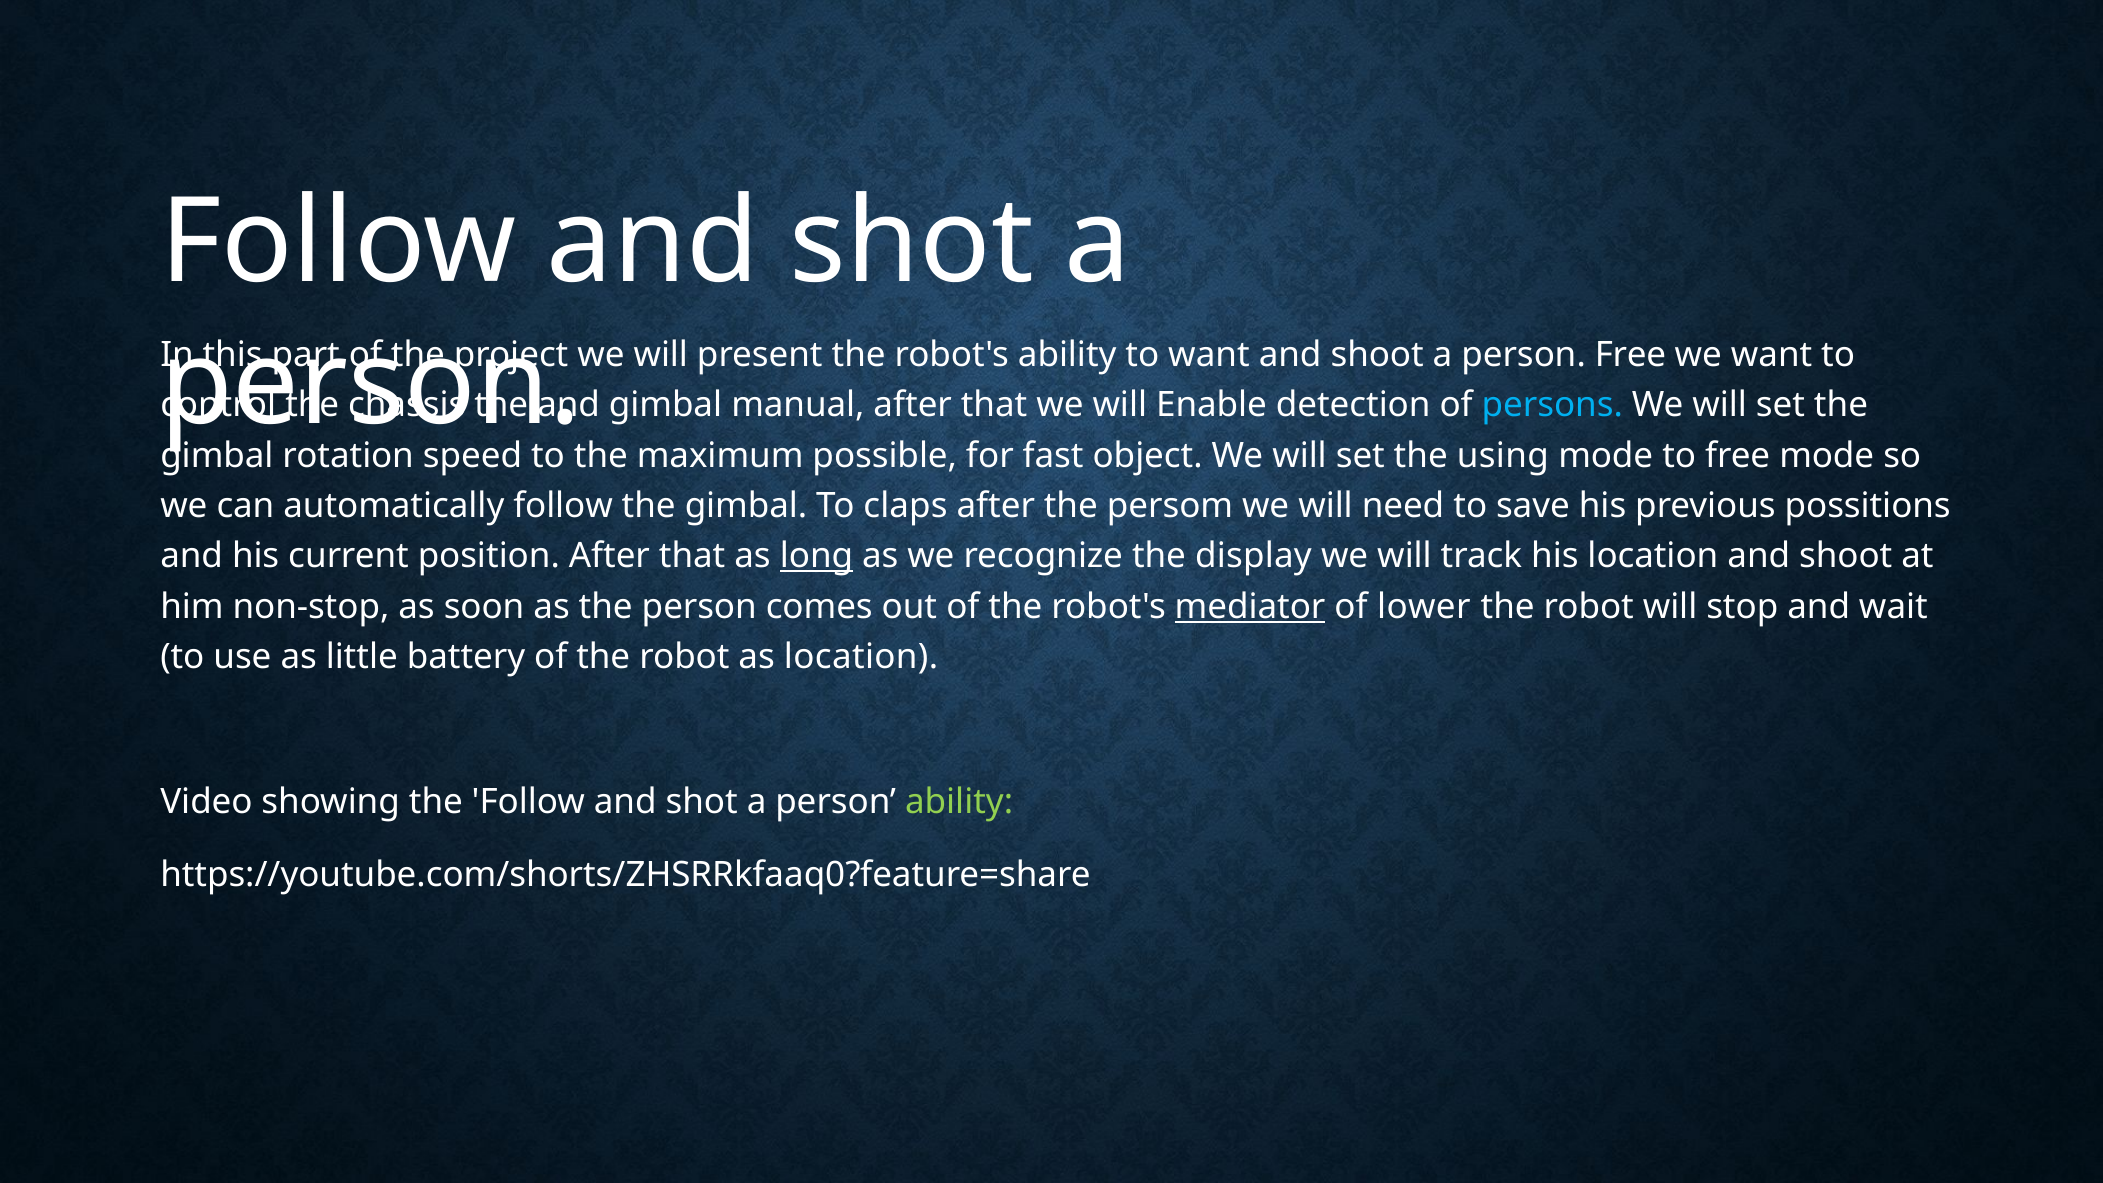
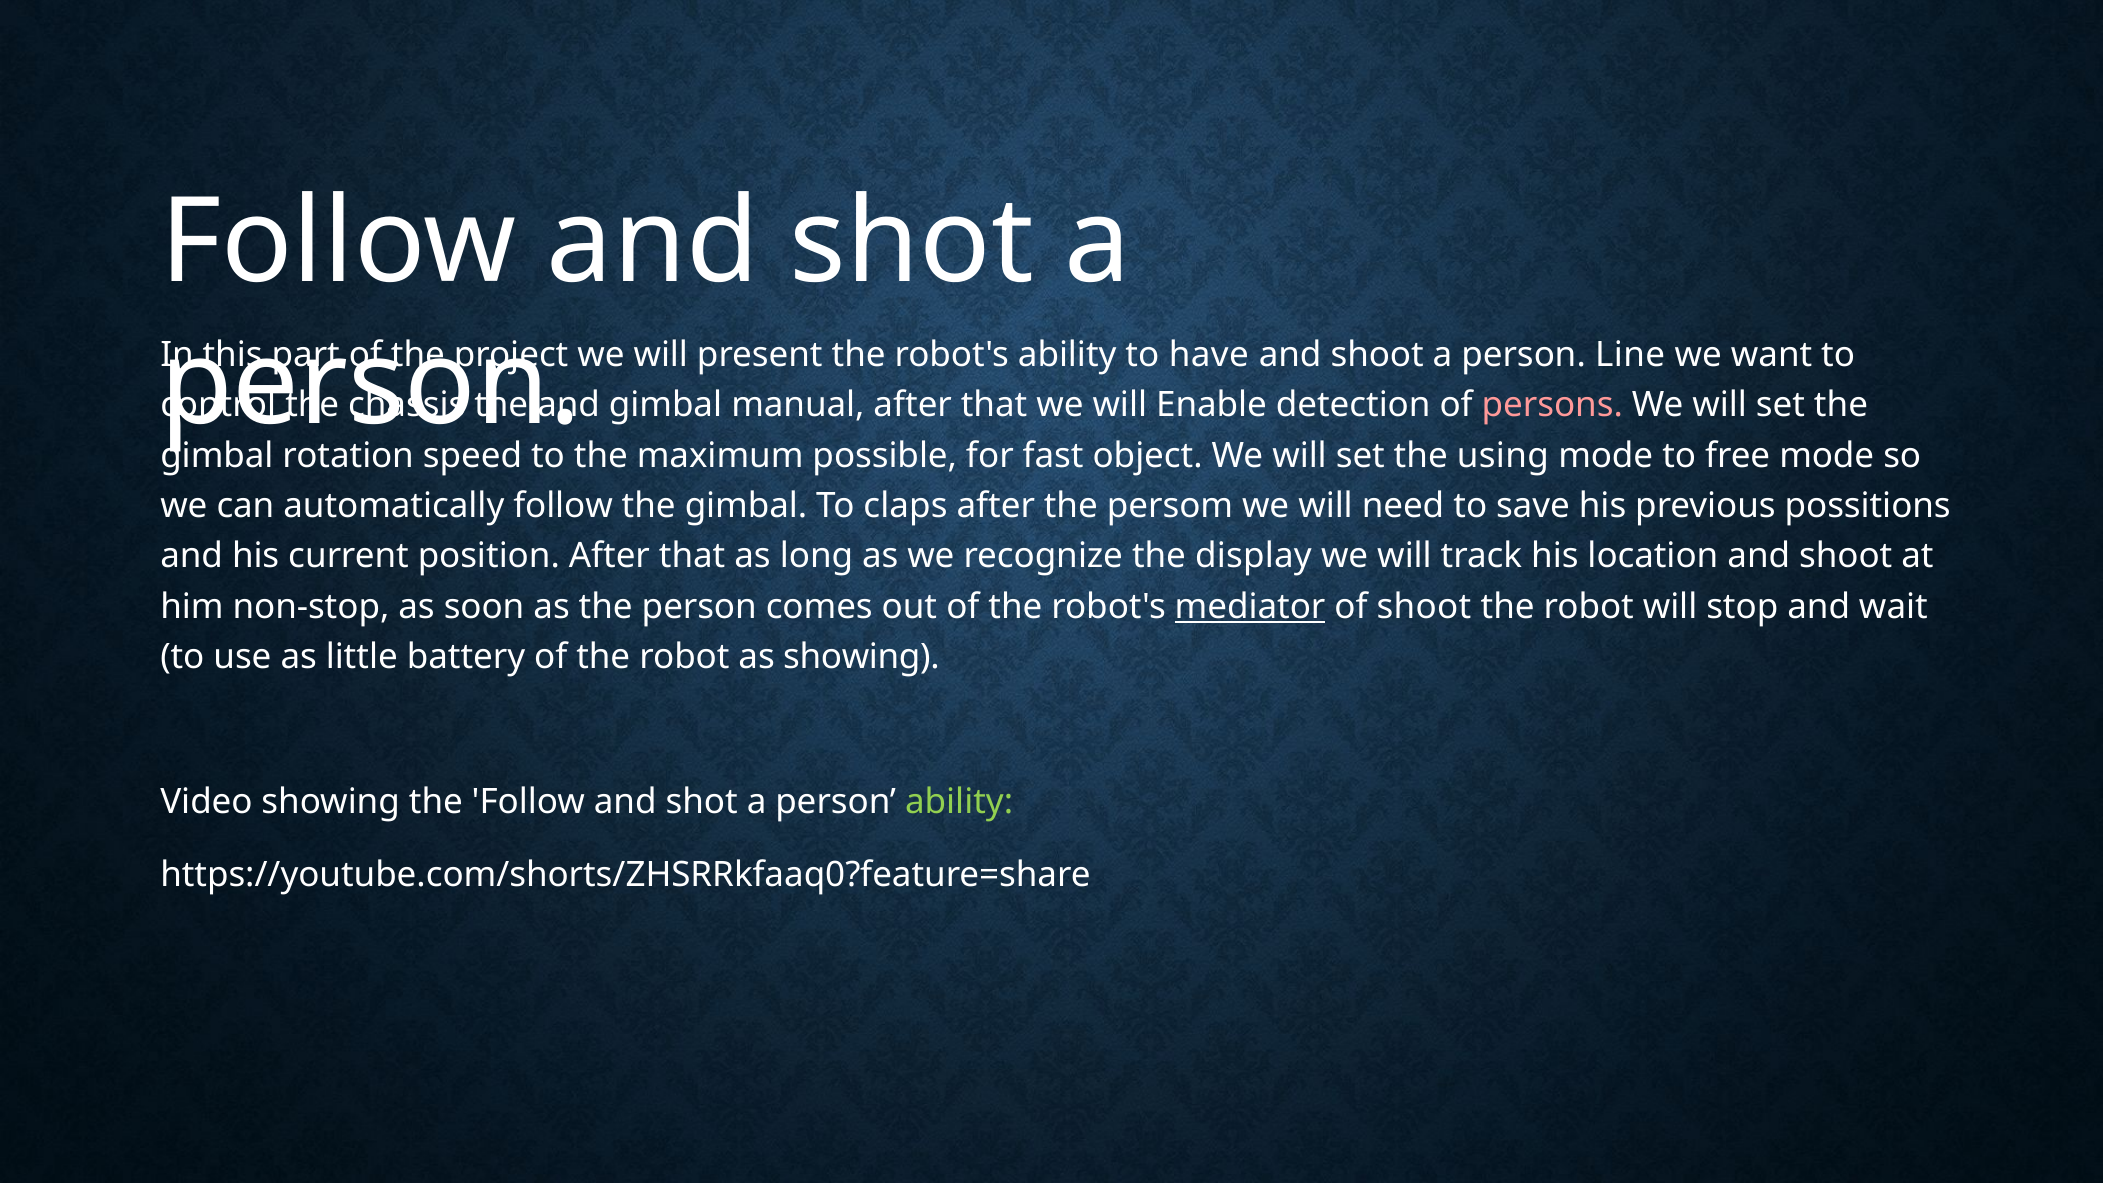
to want: want -> have
person Free: Free -> Line
persons colour: light blue -> pink
long underline: present -> none
of lower: lower -> shoot
as location: location -> showing
